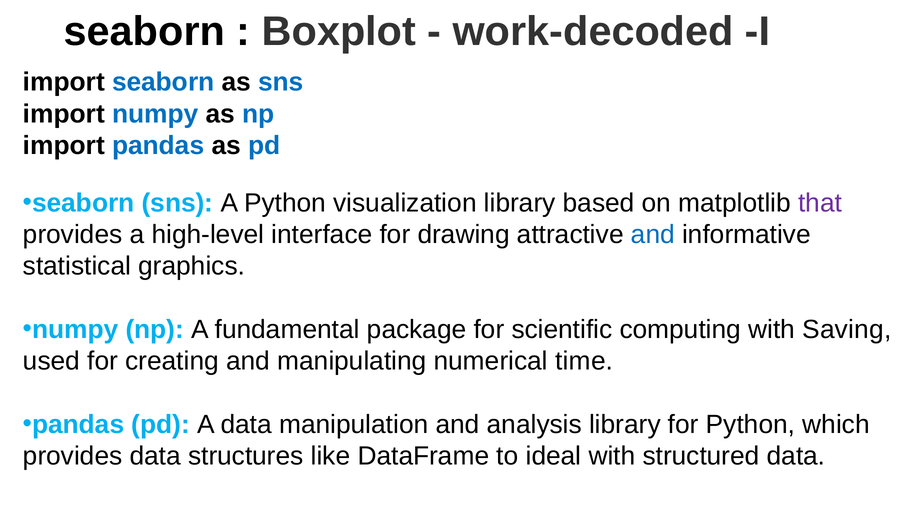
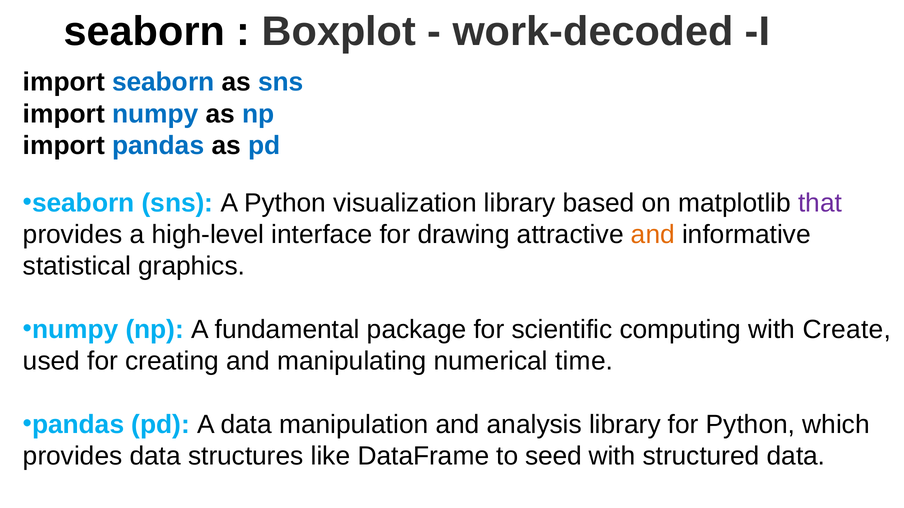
and at (653, 235) colour: blue -> orange
Saving: Saving -> Create
ideal: ideal -> seed
